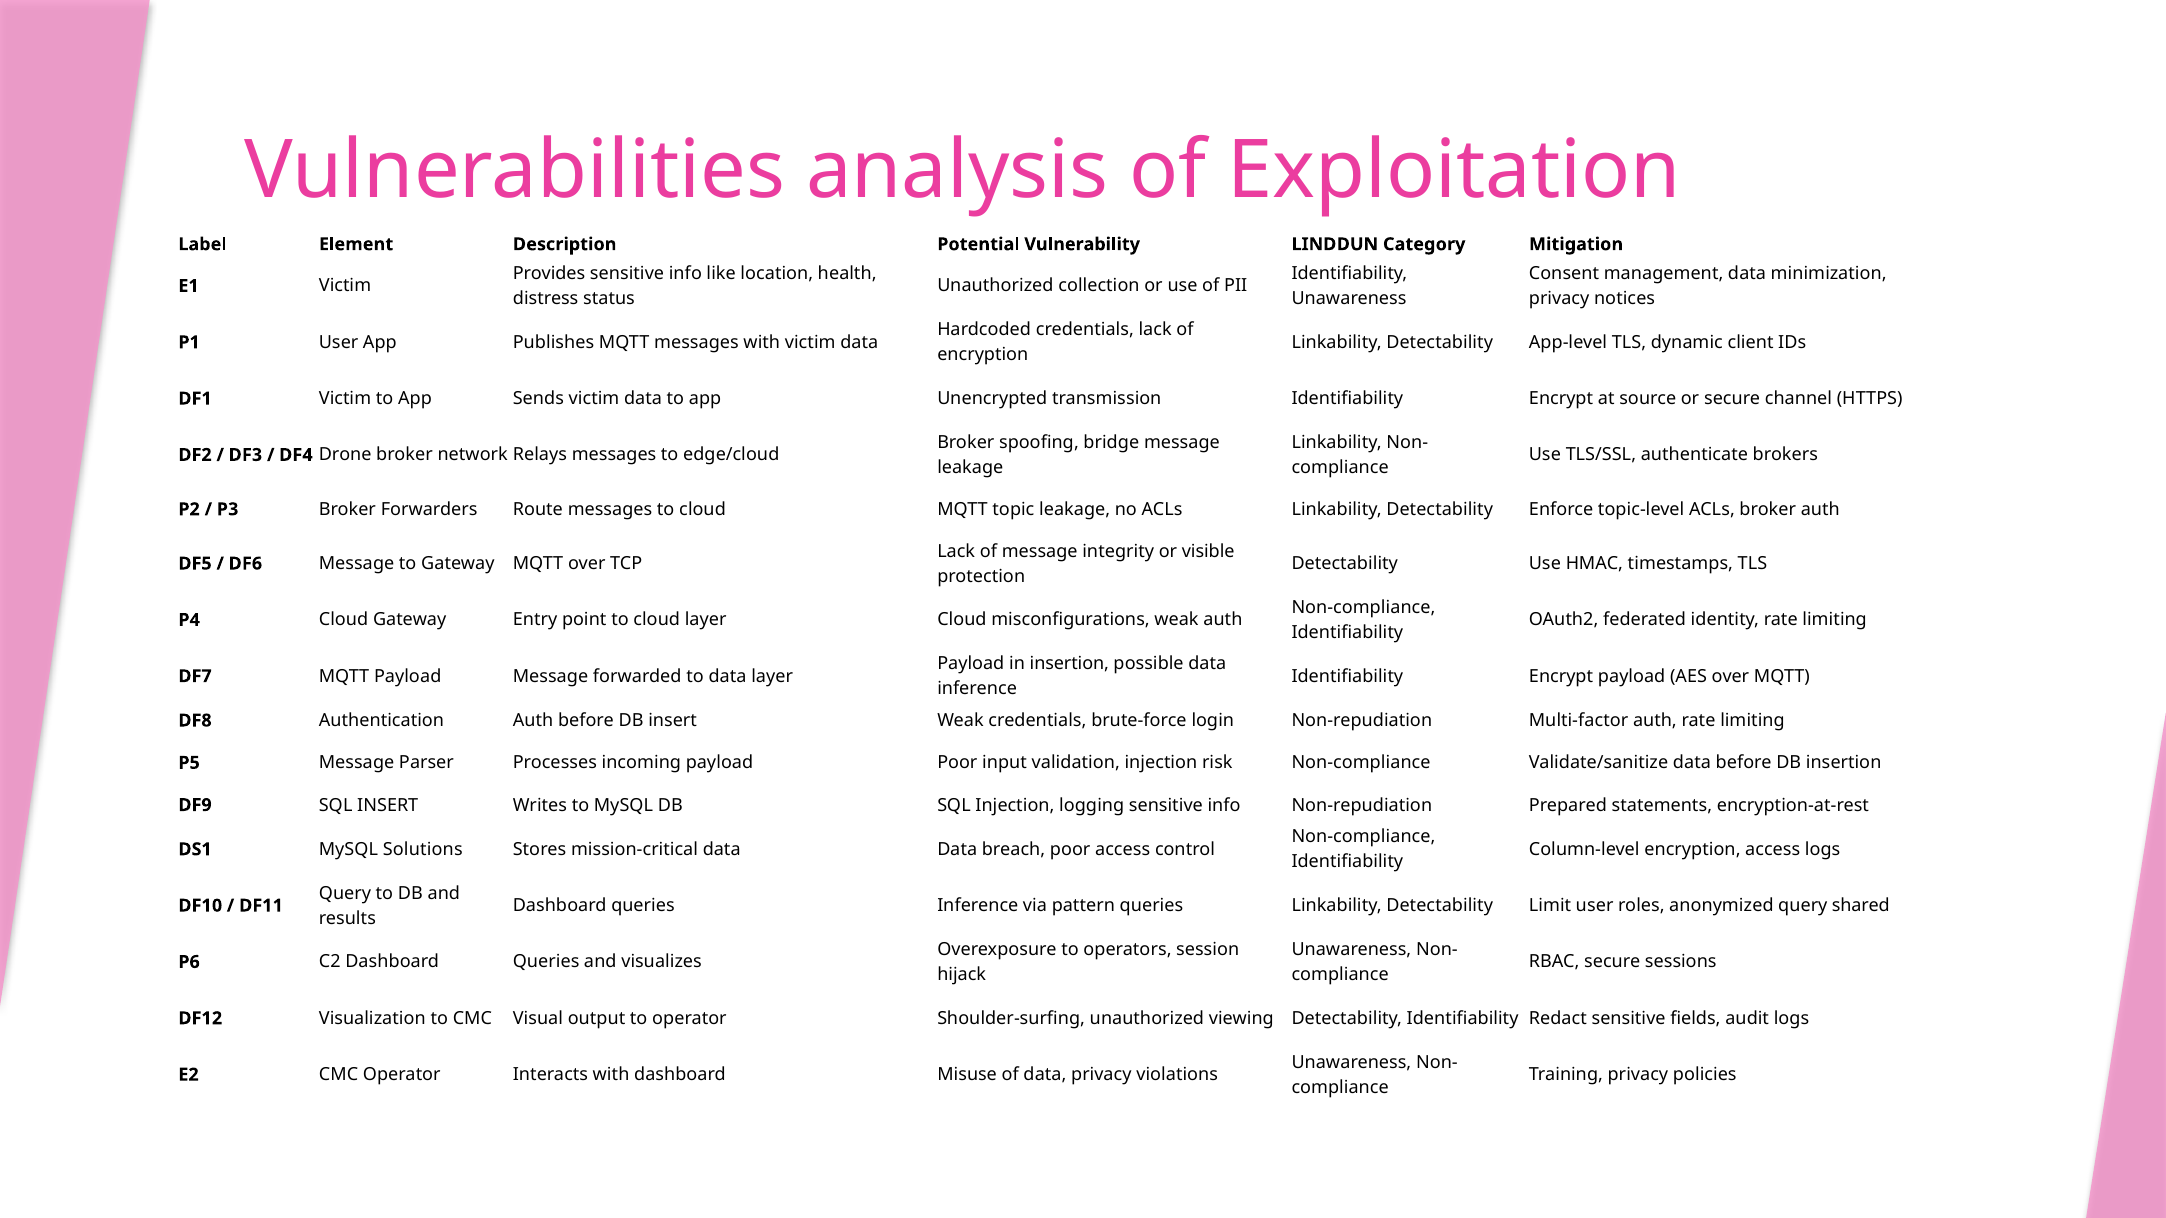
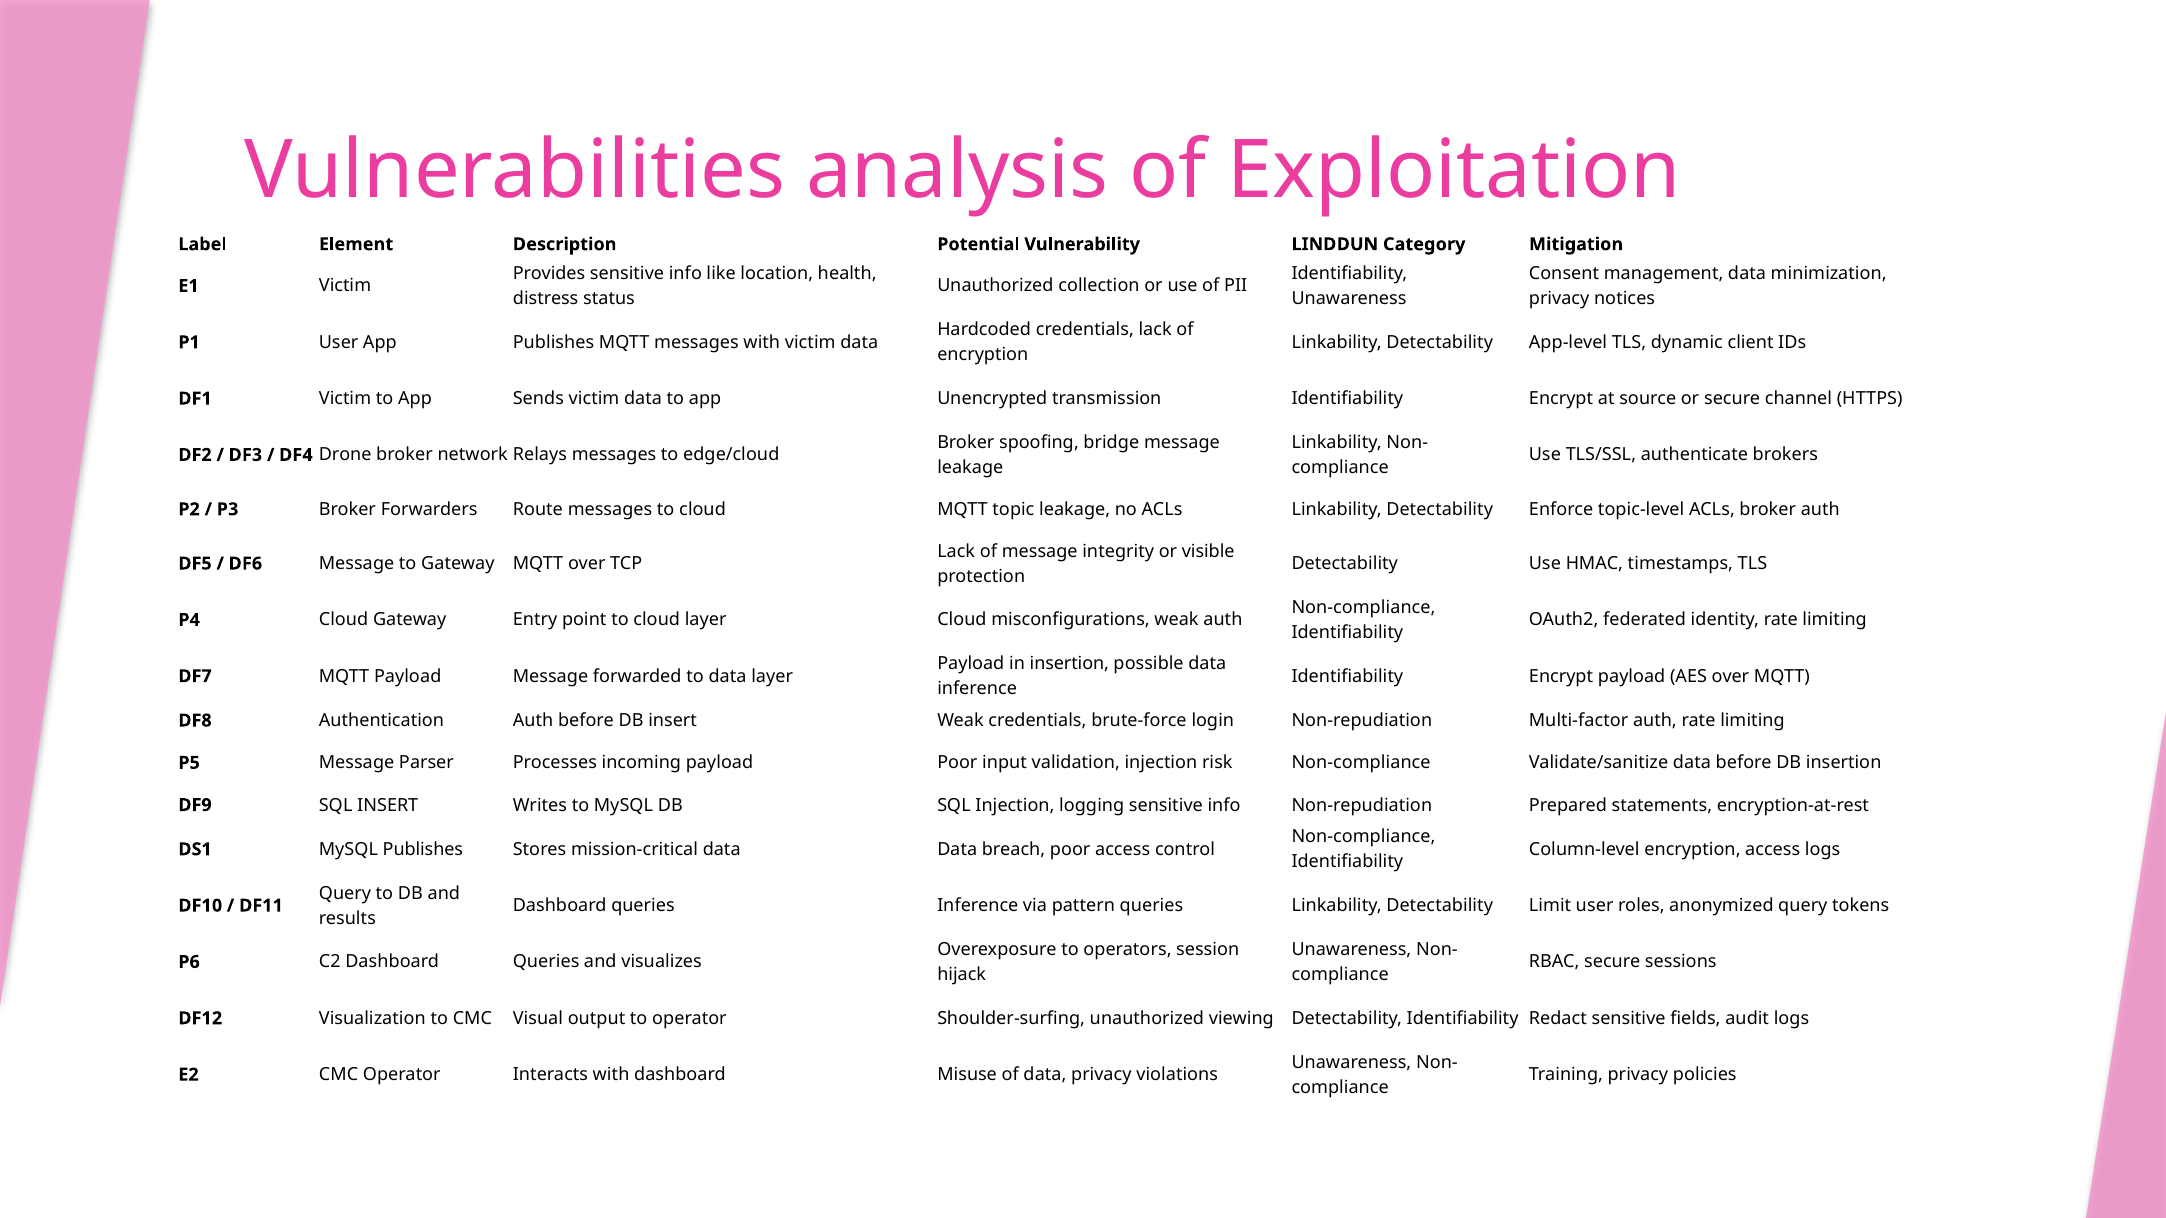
MySQL Solutions: Solutions -> Publishes
shared: shared -> tokens
